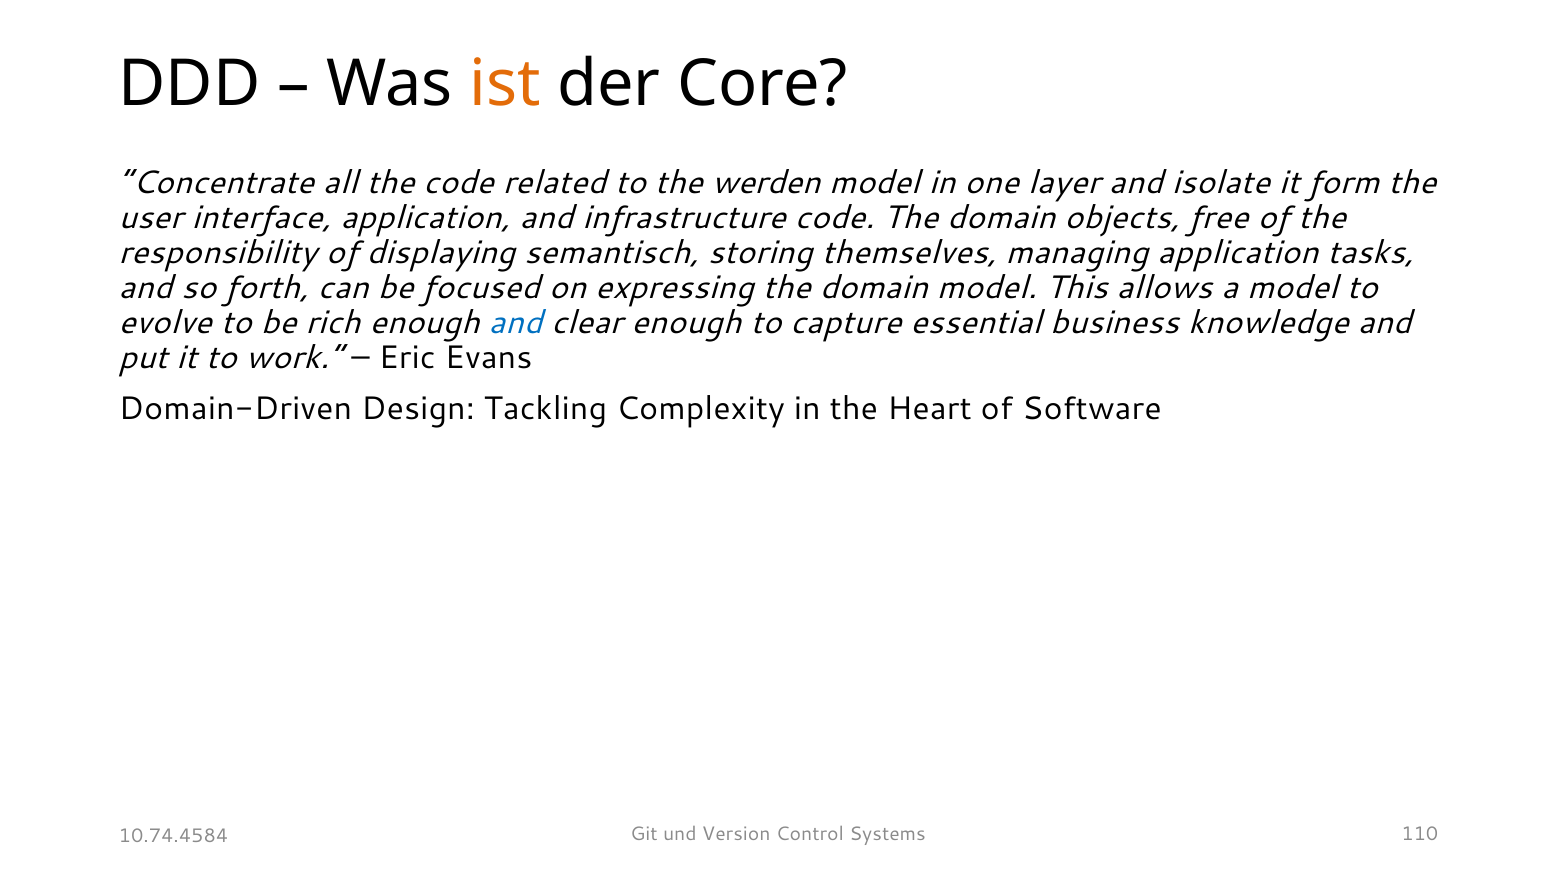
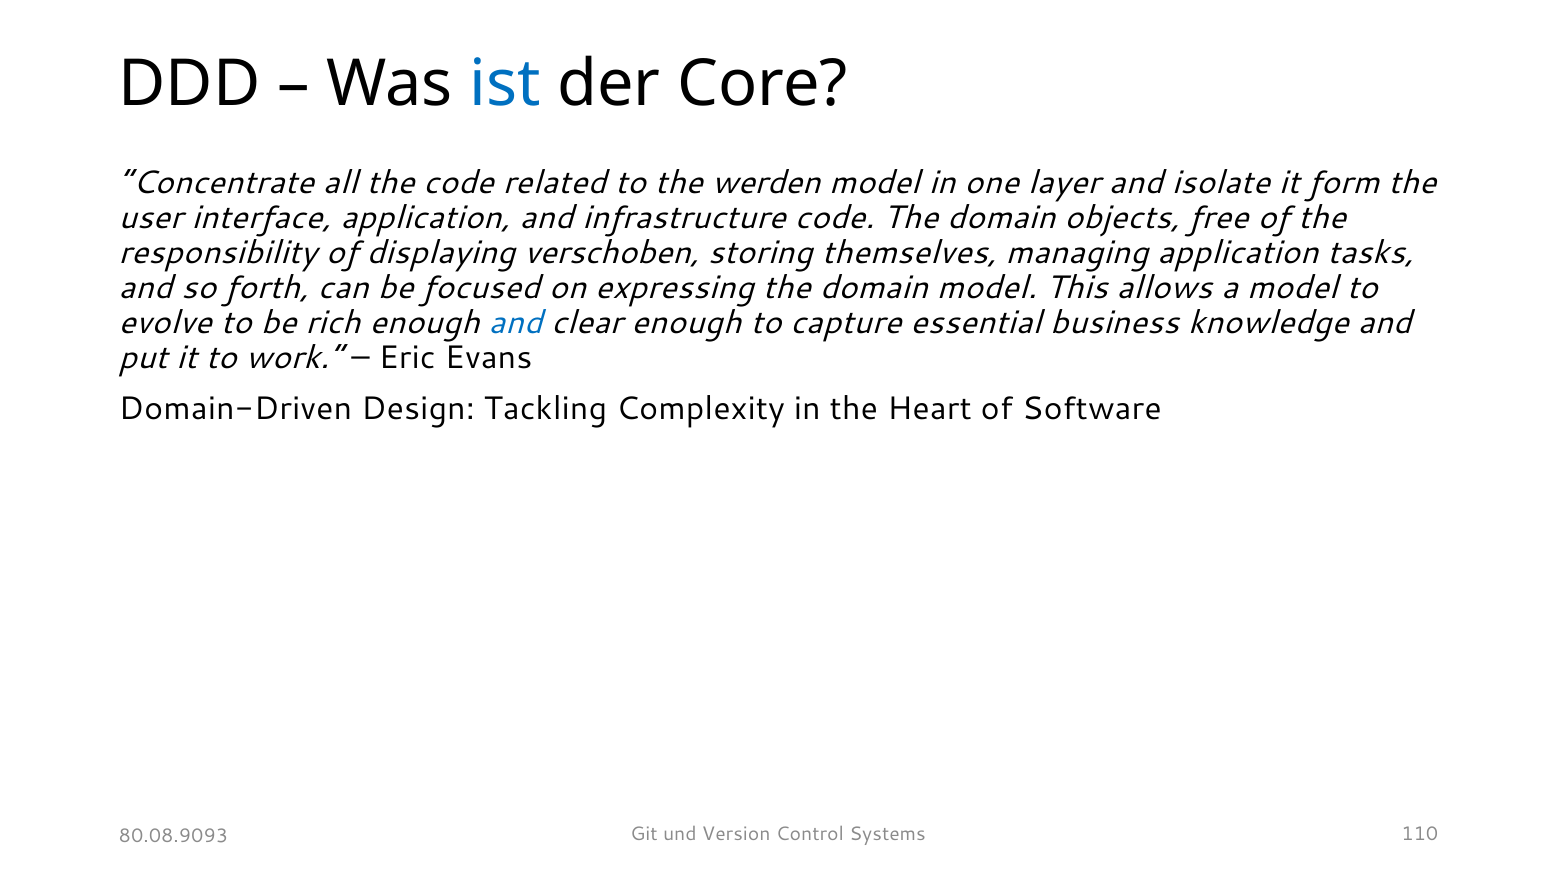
ist colour: orange -> blue
semantisch: semantisch -> verschoben
10.74.4584: 10.74.4584 -> 80.08.9093
